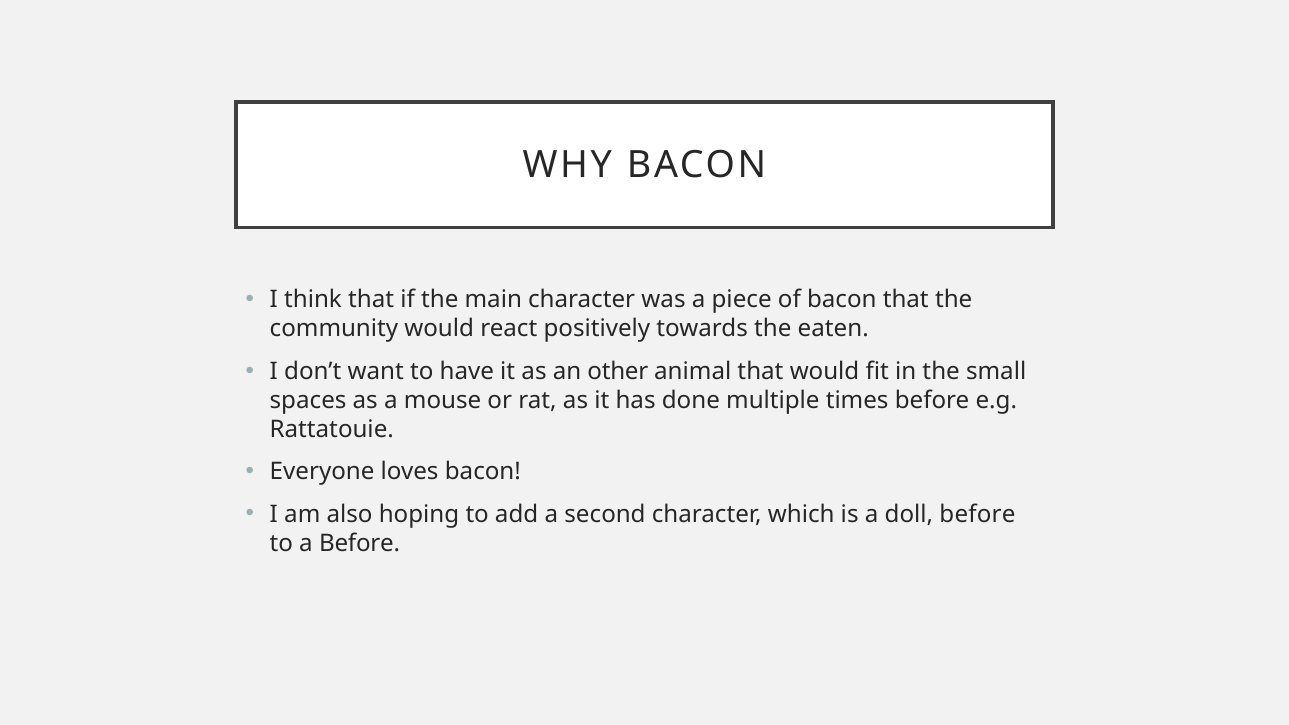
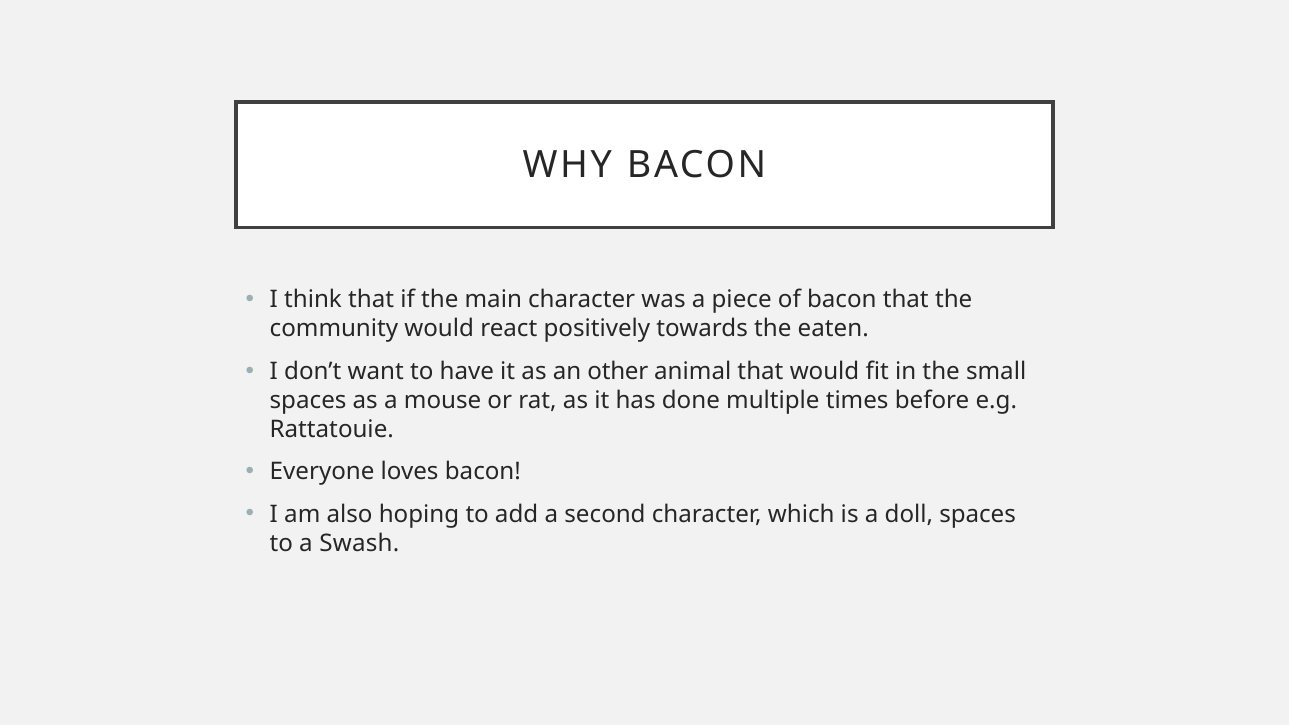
doll before: before -> spaces
a Before: Before -> Swash
